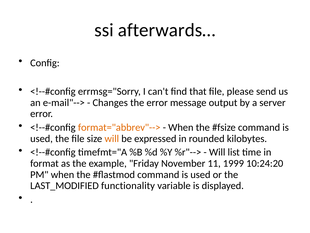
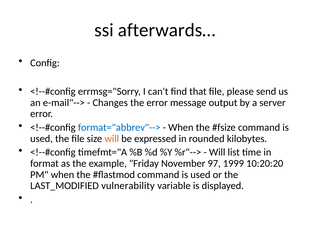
format="abbrev"--> colour: orange -> blue
11: 11 -> 97
10:24:20: 10:24:20 -> 10:20:20
functionality: functionality -> vulnerability
